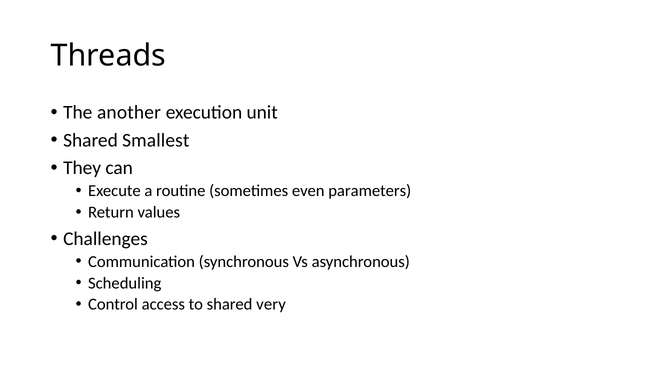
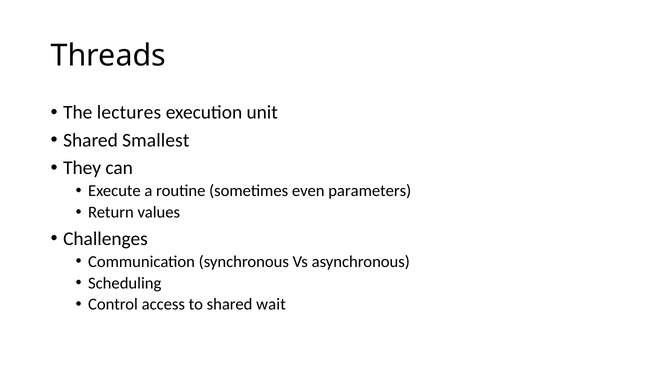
another: another -> lectures
very: very -> wait
